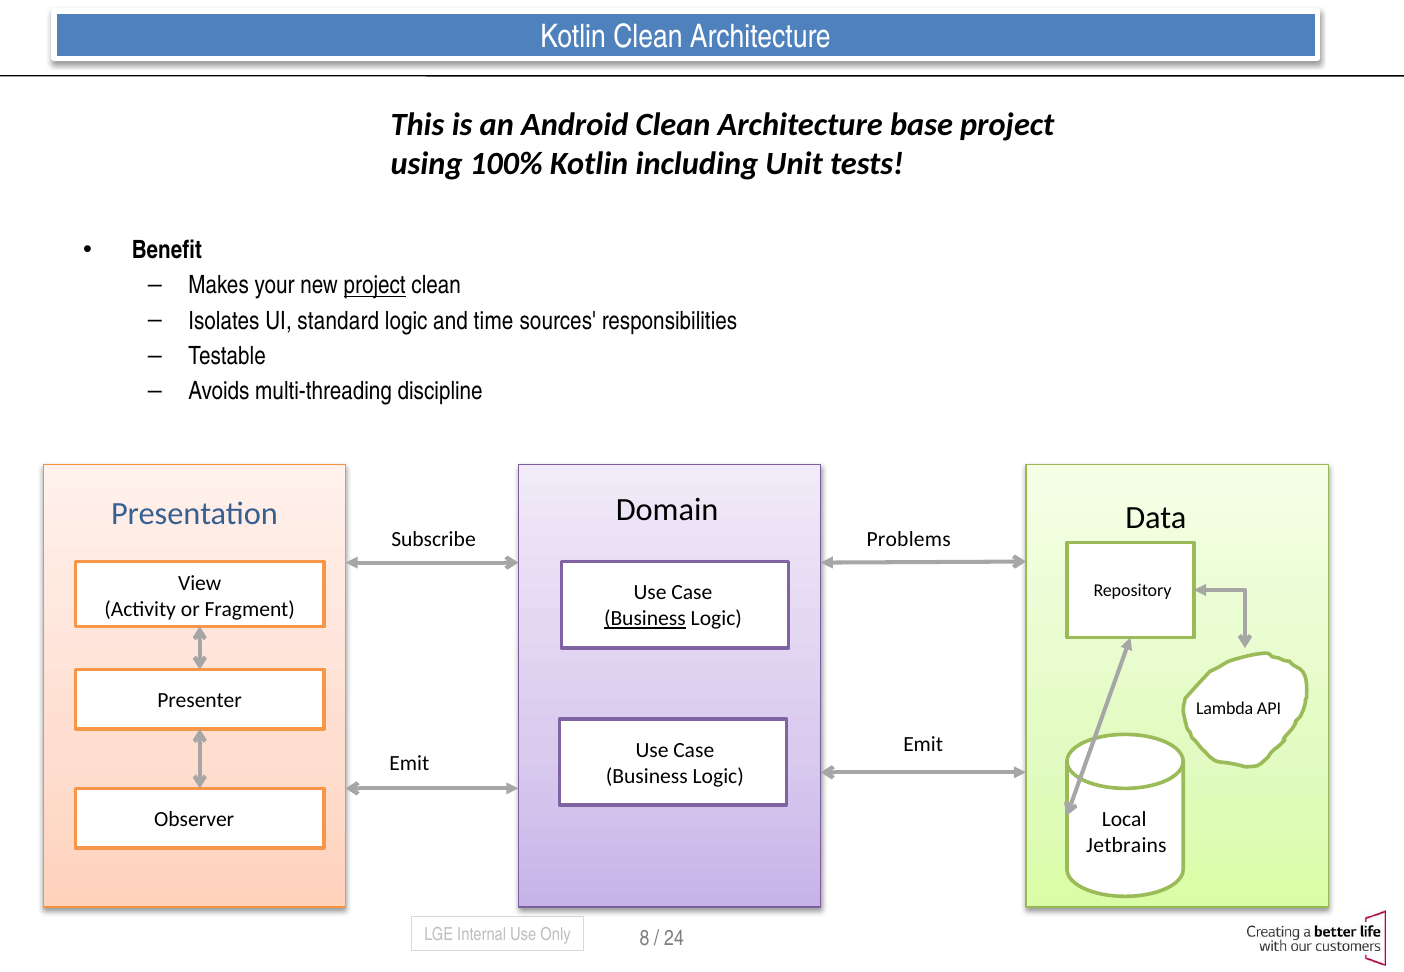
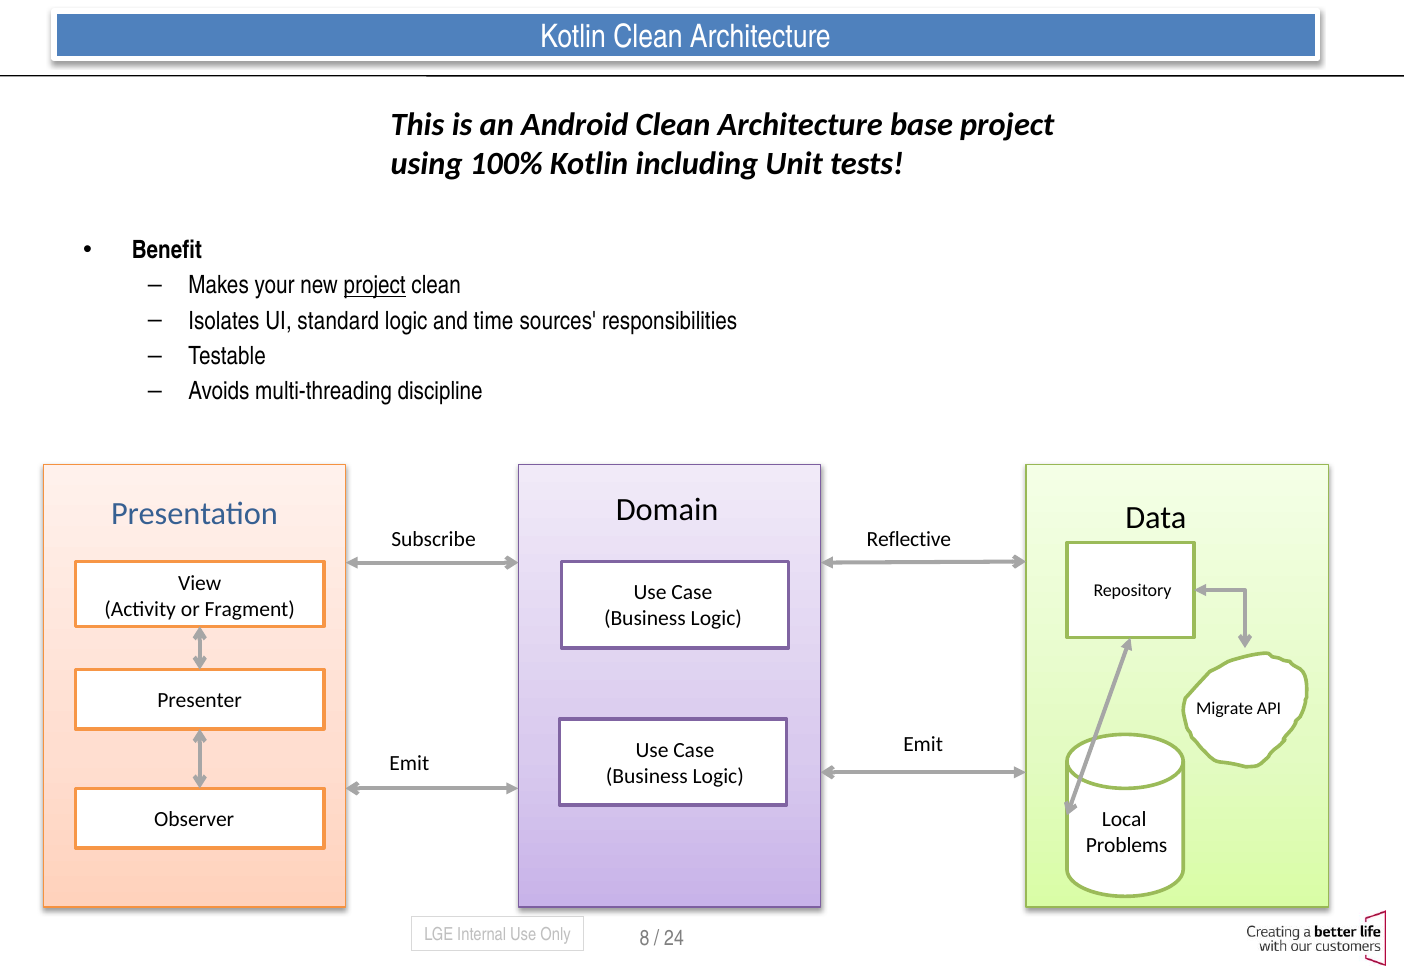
Problems: Problems -> Reflective
Business at (645, 619) underline: present -> none
Lambda: Lambda -> Migrate
Jetbrains: Jetbrains -> Problems
